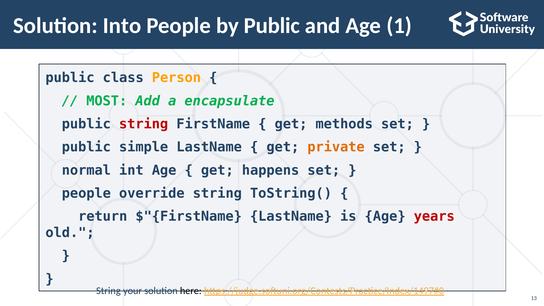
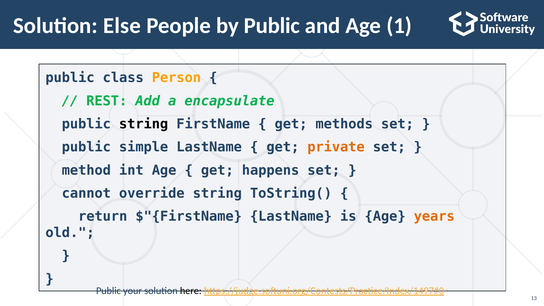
Into: Into -> Else
MOST: MOST -> REST
string at (144, 124) colour: red -> black
normal: normal -> method
people at (86, 193): people -> cannot
years colour: red -> orange
String at (108, 291): String -> Public
